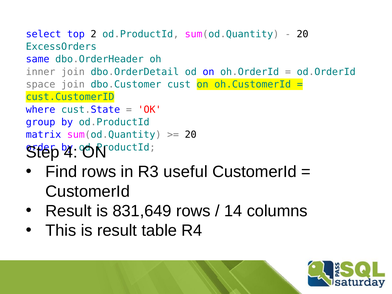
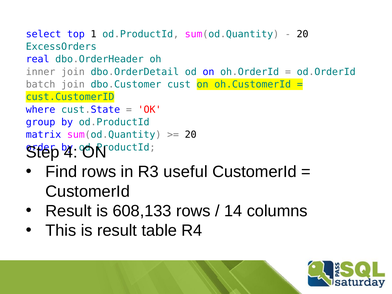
2: 2 -> 1
same: same -> real
space: space -> batch
831,649: 831,649 -> 608,133
